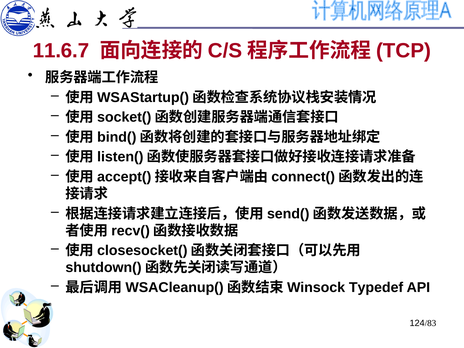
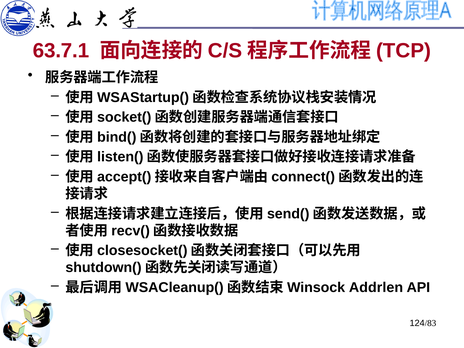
11.6.7: 11.6.7 -> 63.7.1
Typedef: Typedef -> Addrlen
